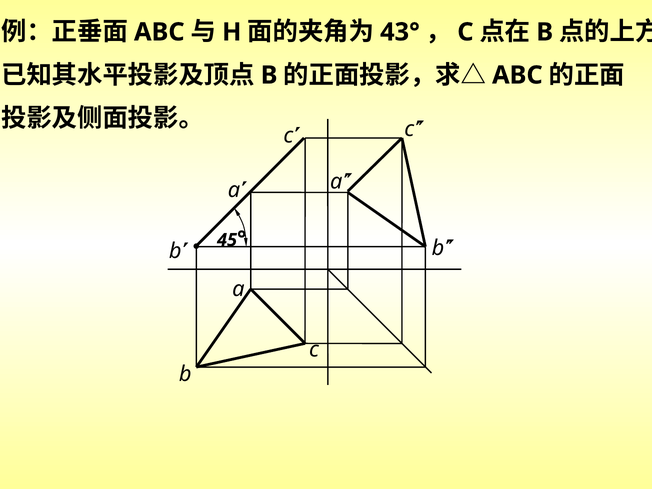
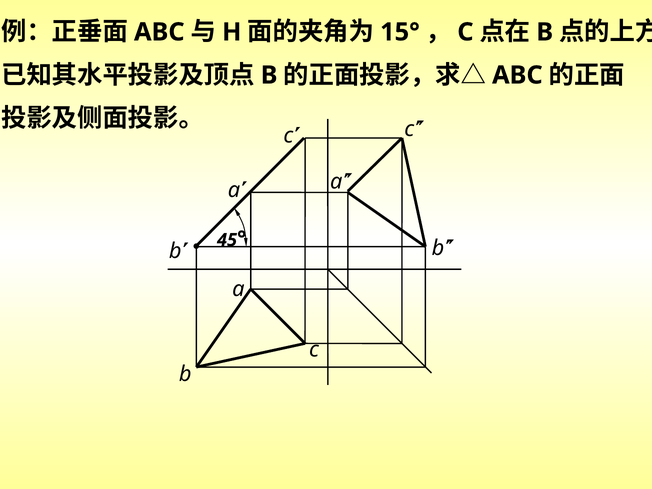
43°: 43° -> 15°
